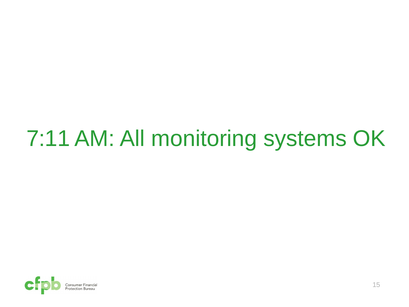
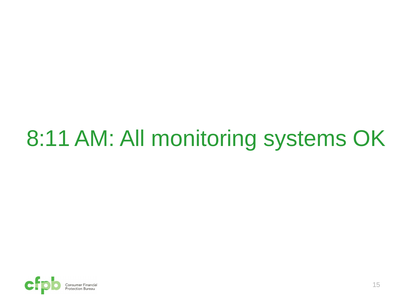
7:11: 7:11 -> 8:11
